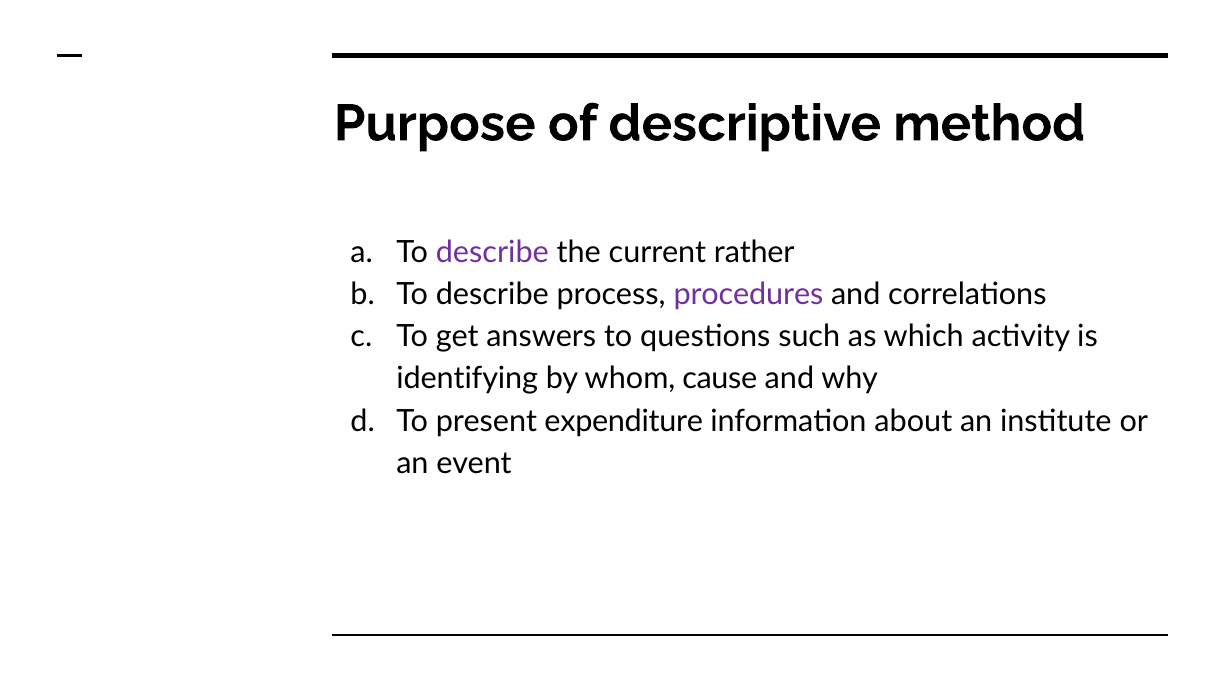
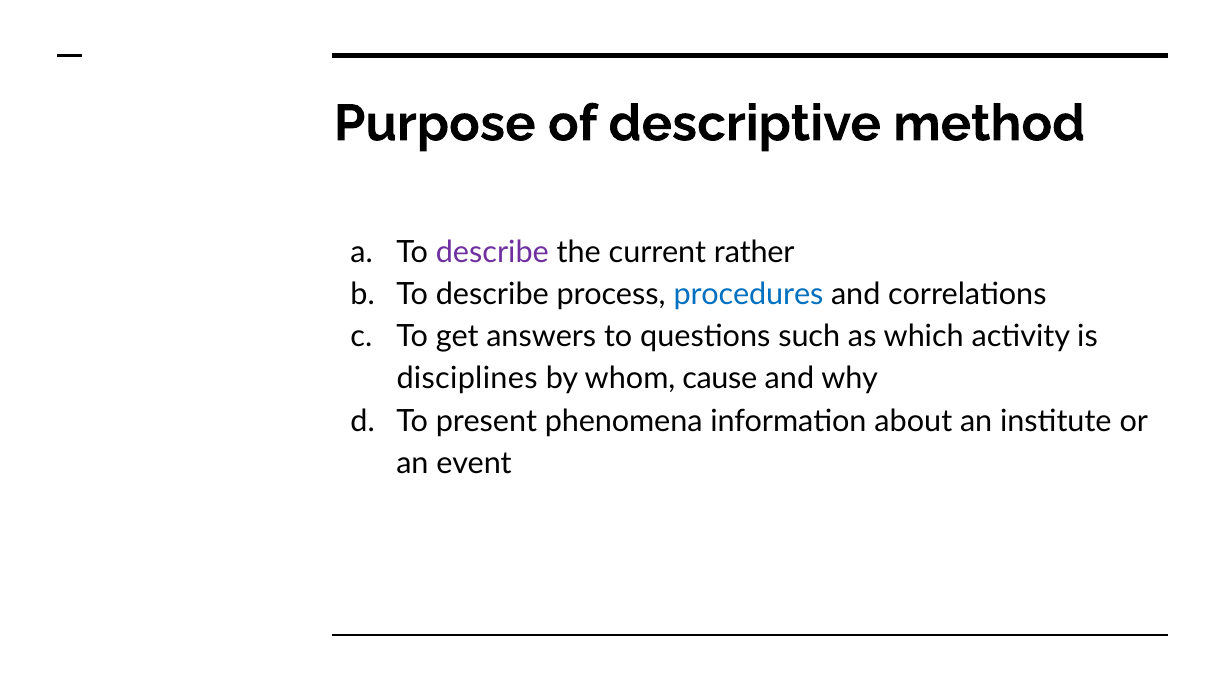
procedures colour: purple -> blue
identifying: identifying -> disciplines
expenditure: expenditure -> phenomena
